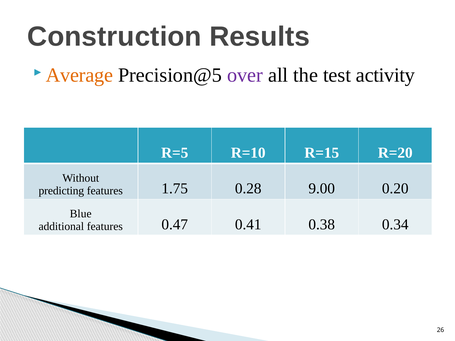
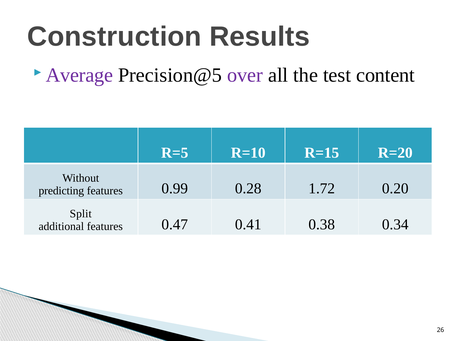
Average colour: orange -> purple
activity: activity -> content
1.75: 1.75 -> 0.99
9.00: 9.00 -> 1.72
Blue: Blue -> Split
